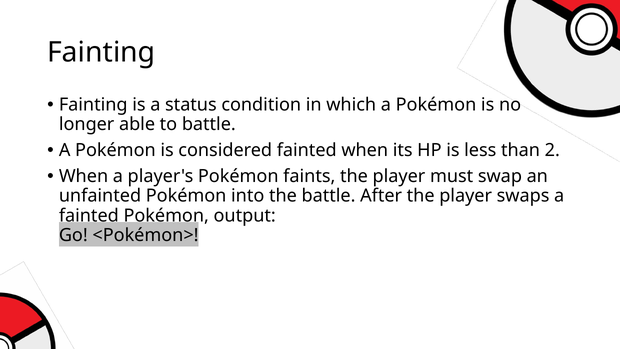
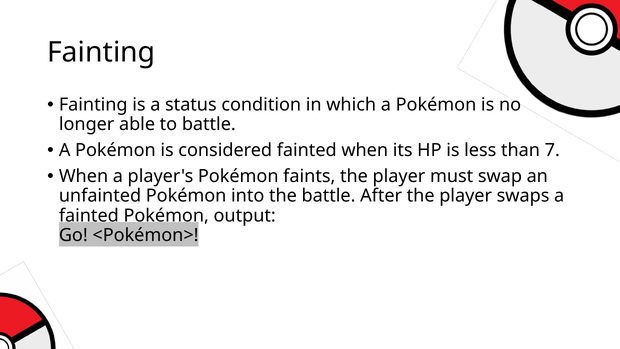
2: 2 -> 7
